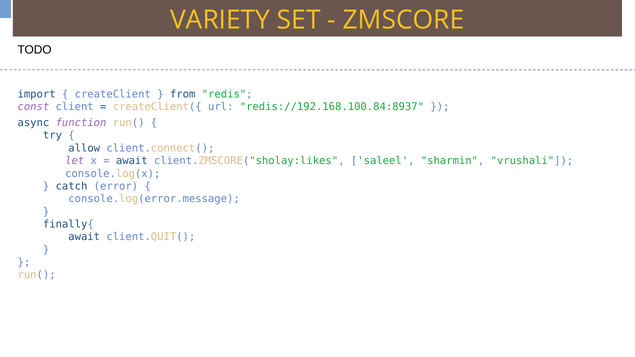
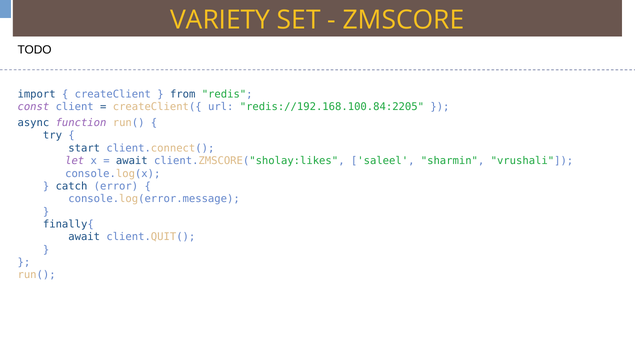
redis://192.168.100.84:8937: redis://192.168.100.84:8937 -> redis://192.168.100.84:2205
allow: allow -> start
